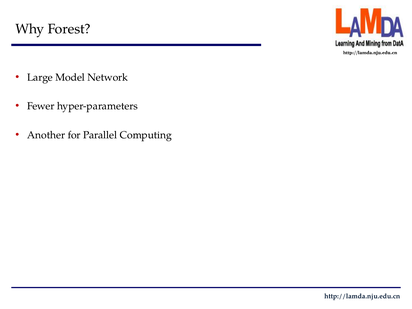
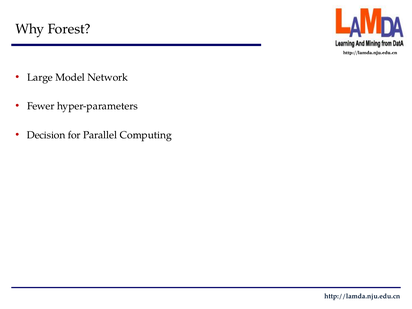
Another: Another -> Decision
